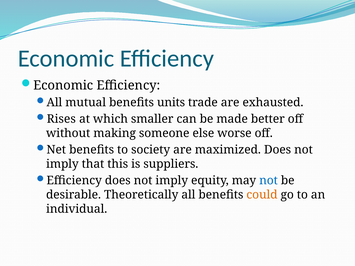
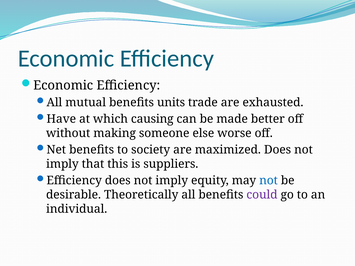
Rises: Rises -> Have
smaller: smaller -> causing
could colour: orange -> purple
